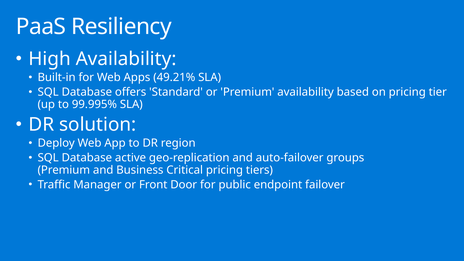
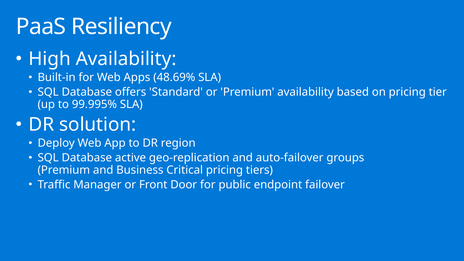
49.21%: 49.21% -> 48.69%
